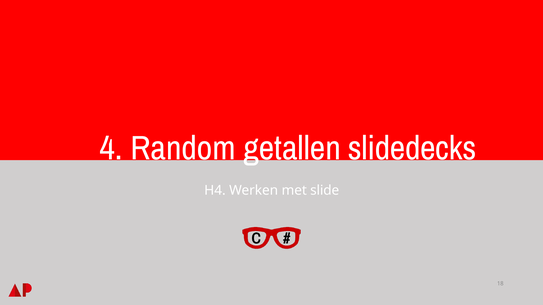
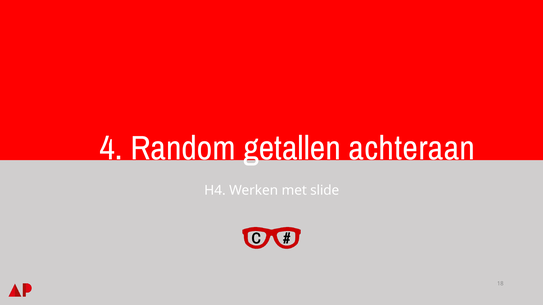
slidedecks: slidedecks -> achteraan
